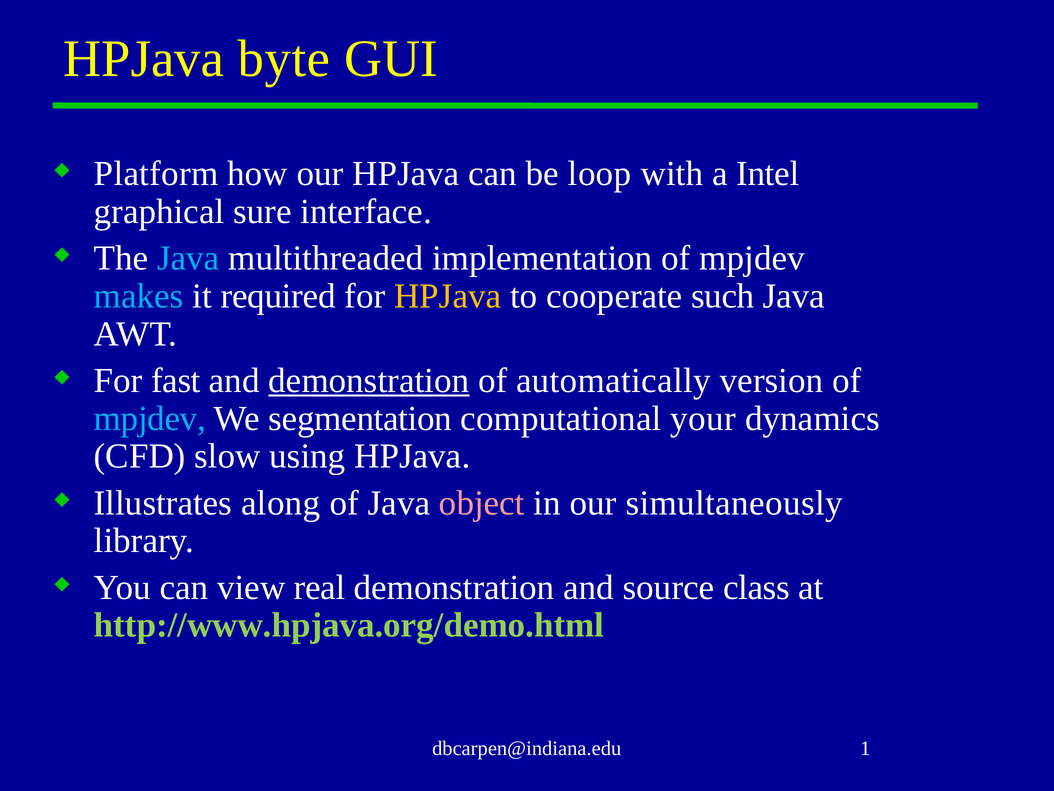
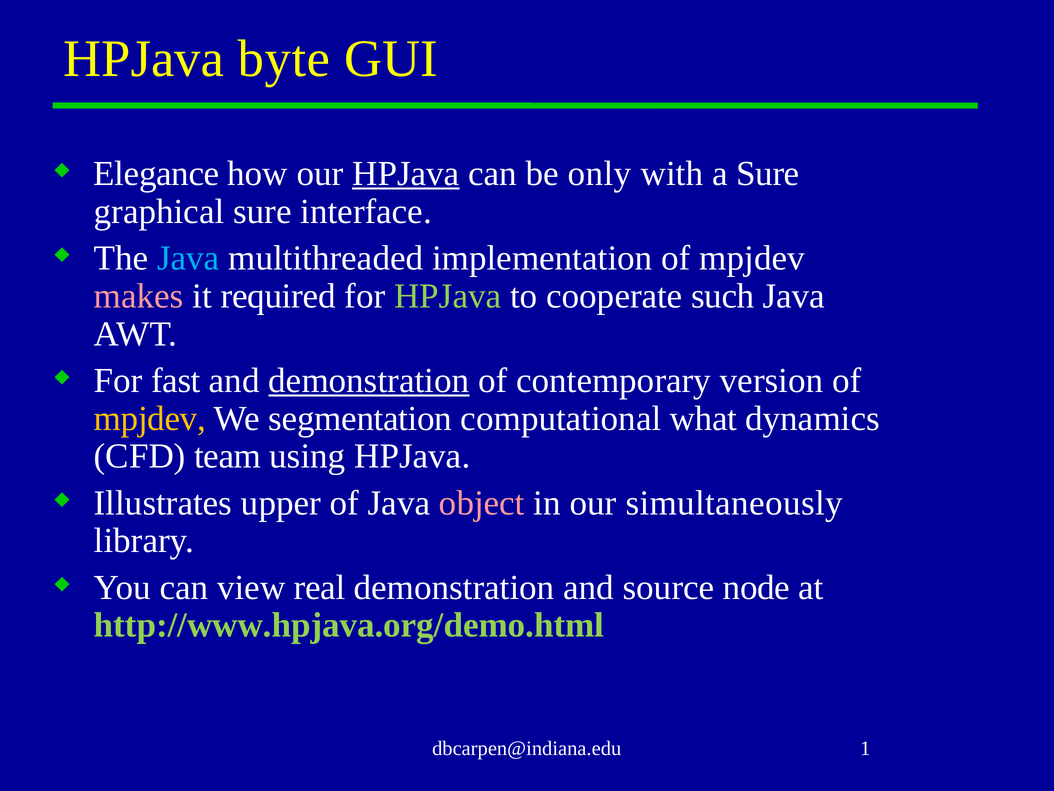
Platform: Platform -> Elegance
HPJava at (406, 173) underline: none -> present
loop: loop -> only
a Intel: Intel -> Sure
makes colour: light blue -> pink
HPJava at (448, 296) colour: yellow -> light green
automatically: automatically -> contemporary
mpjdev at (150, 418) colour: light blue -> yellow
your: your -> what
slow: slow -> team
along: along -> upper
class: class -> node
